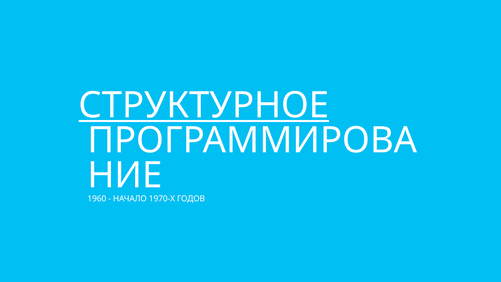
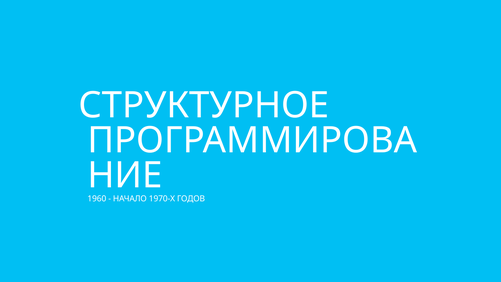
СТРУКТУРНОЕ underline: present -> none
